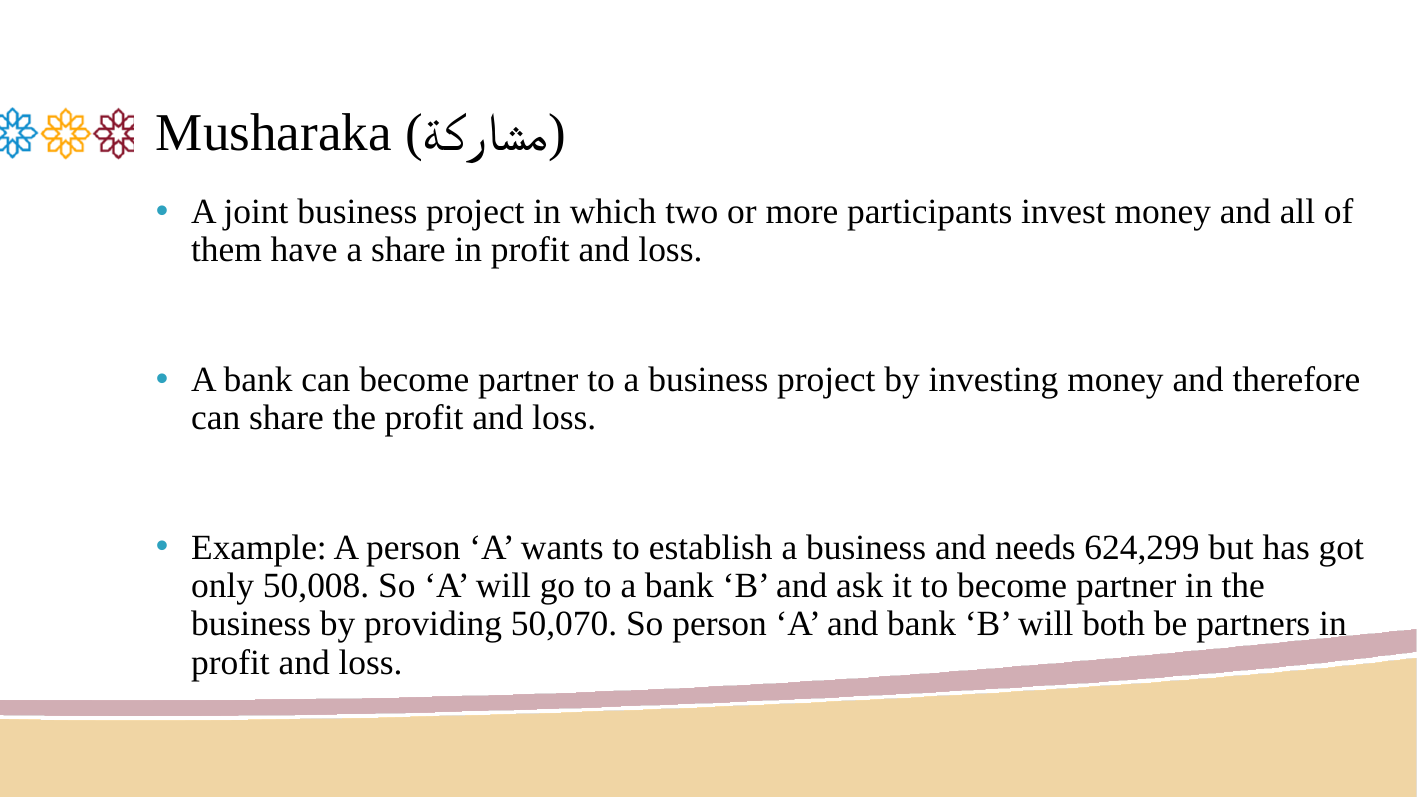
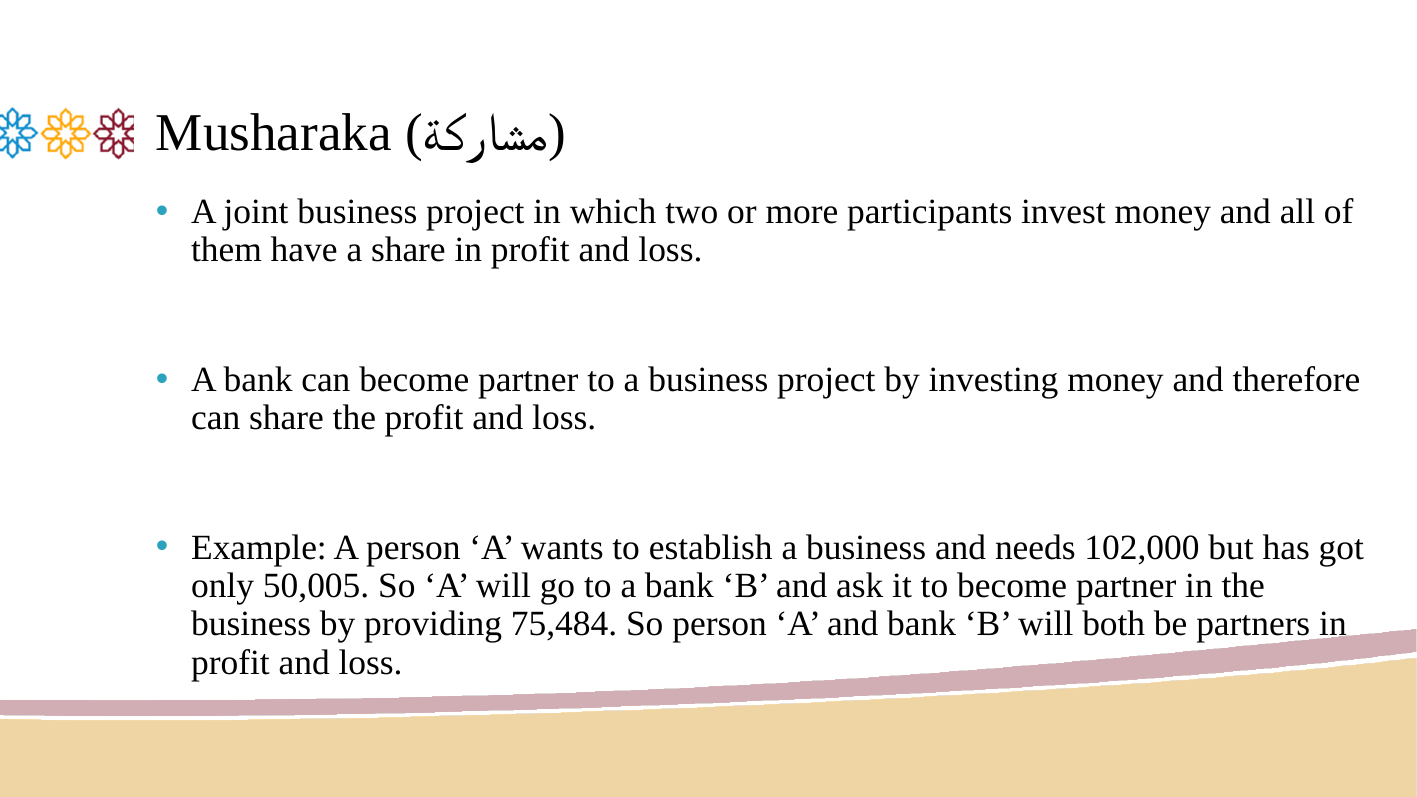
624,299: 624,299 -> 102,000
50,008: 50,008 -> 50,005
50,070: 50,070 -> 75,484
